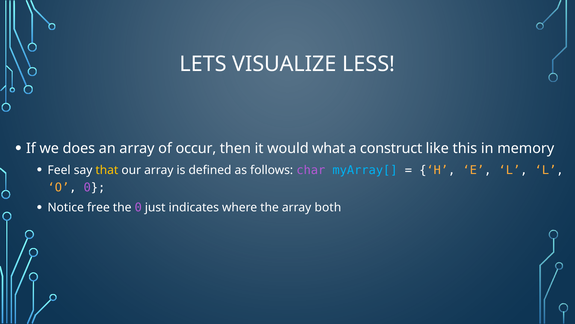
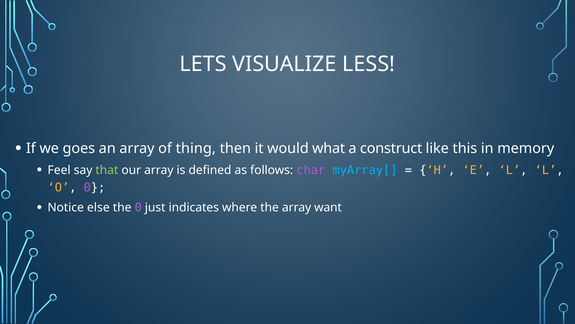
does: does -> goes
occur: occur -> thing
that colour: yellow -> light green
free: free -> else
both: both -> want
